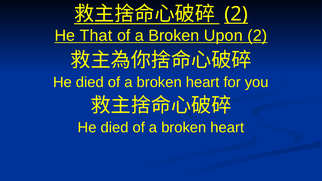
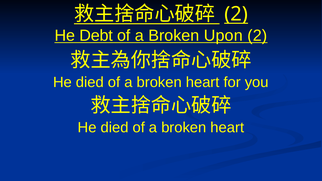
That: That -> Debt
